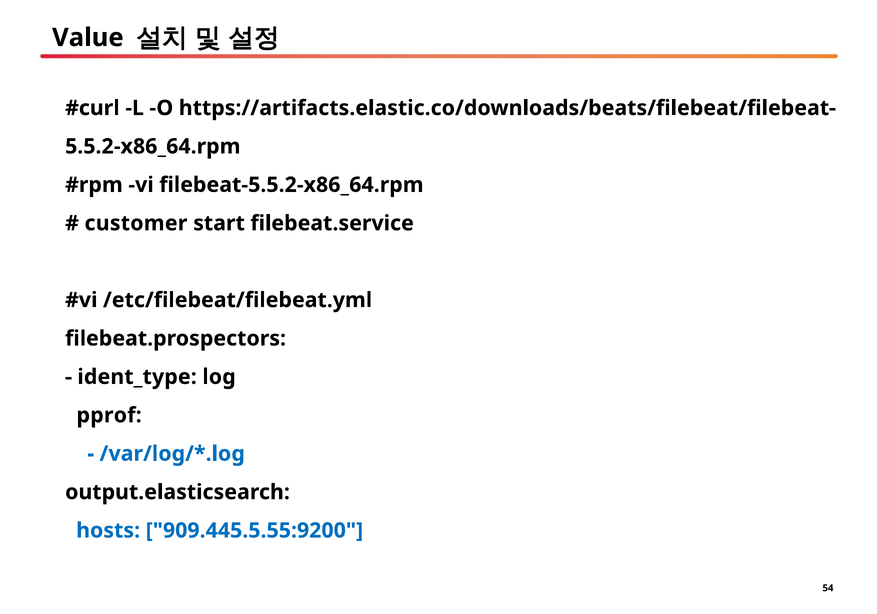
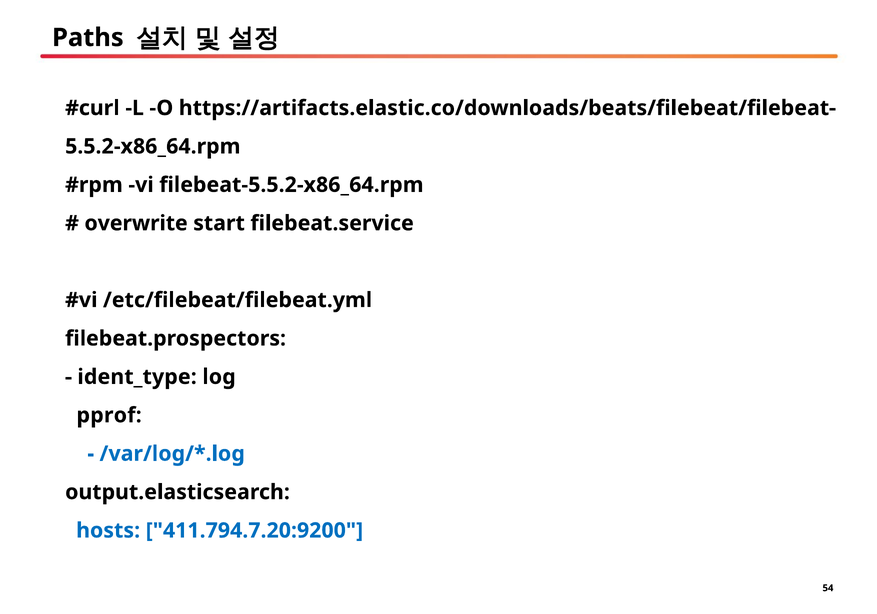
Value: Value -> Paths
customer: customer -> overwrite
909.445.5.55:9200: 909.445.5.55:9200 -> 411.794.7.20:9200
